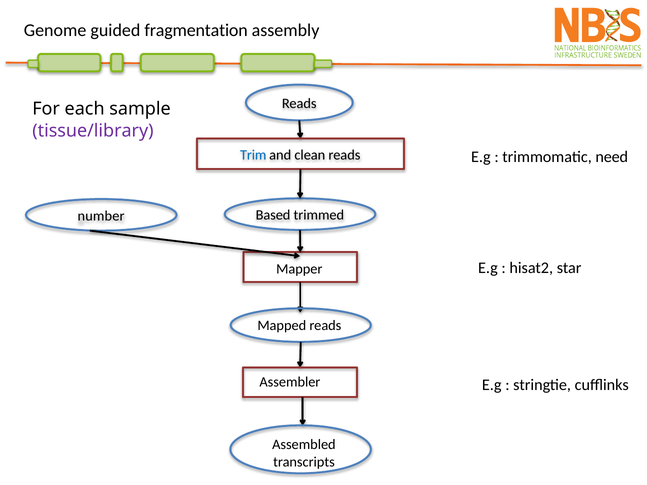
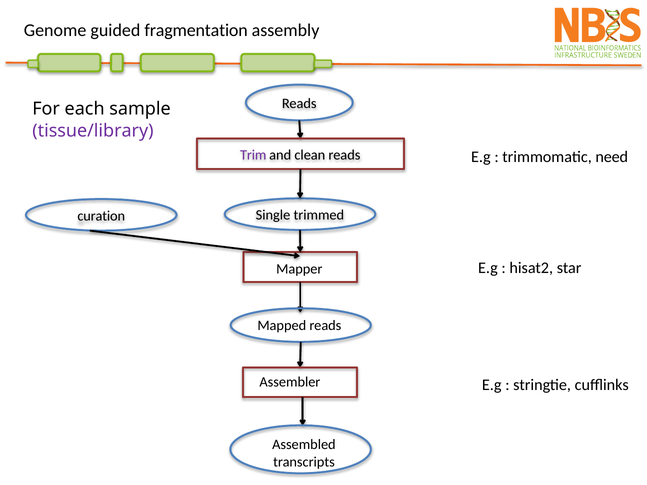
Trim colour: blue -> purple
Based: Based -> Single
number: number -> curation
